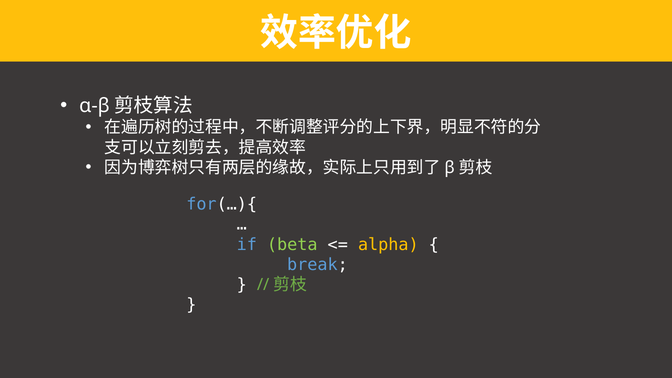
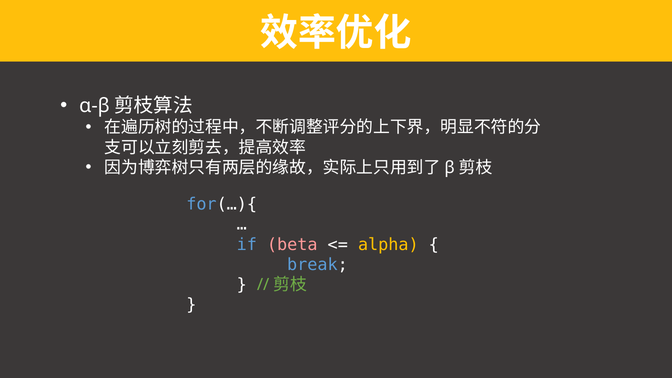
beta colour: light green -> pink
